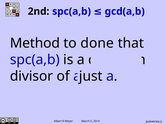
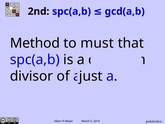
done: done -> must
